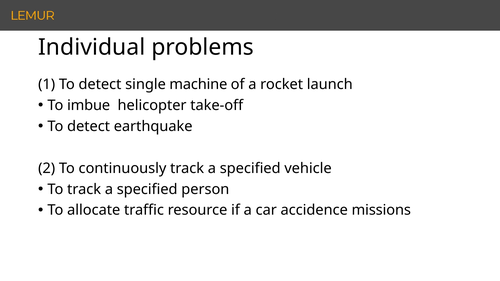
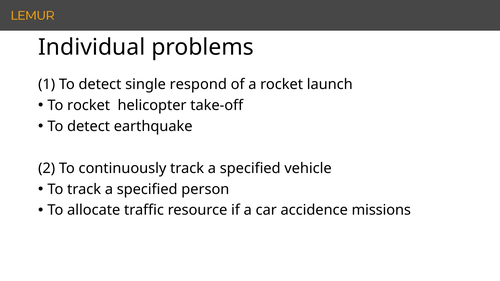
machine: machine -> respond
To imbue: imbue -> rocket
